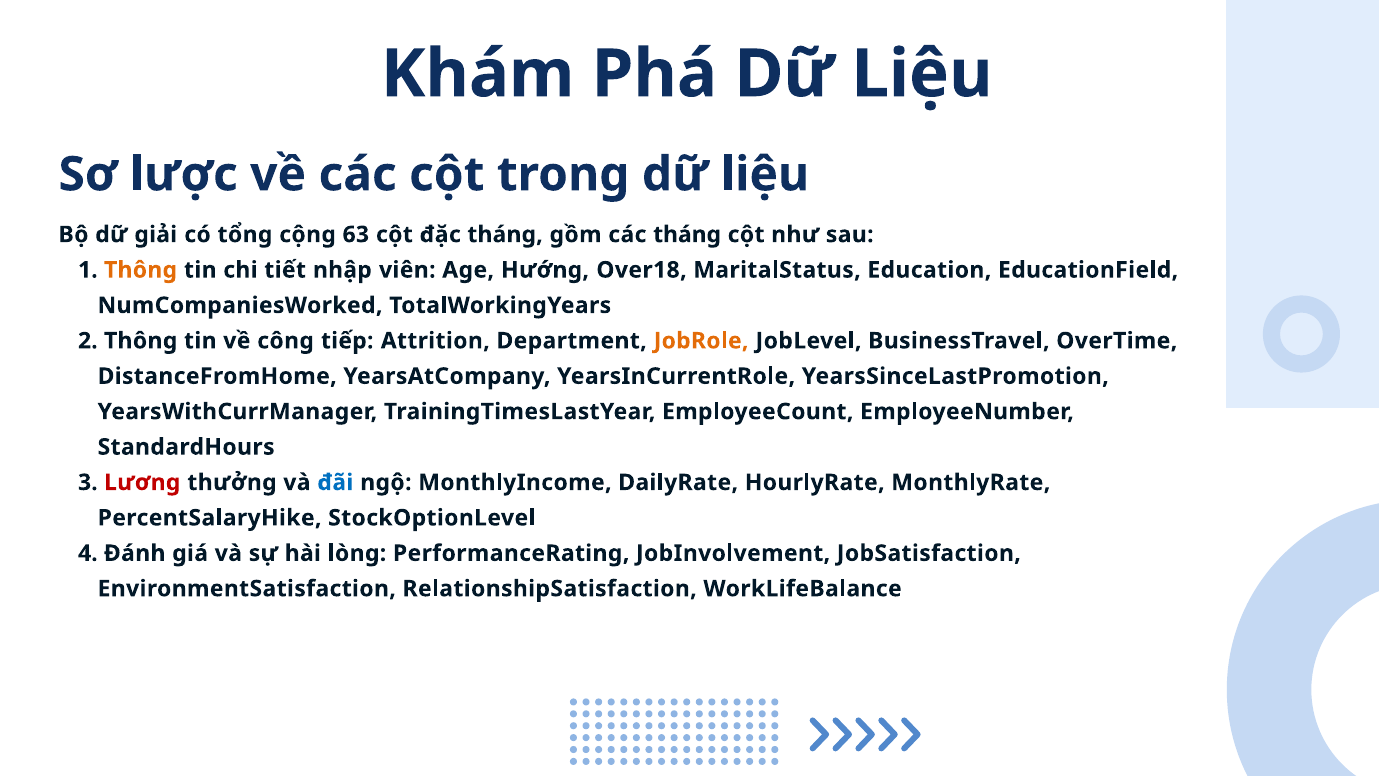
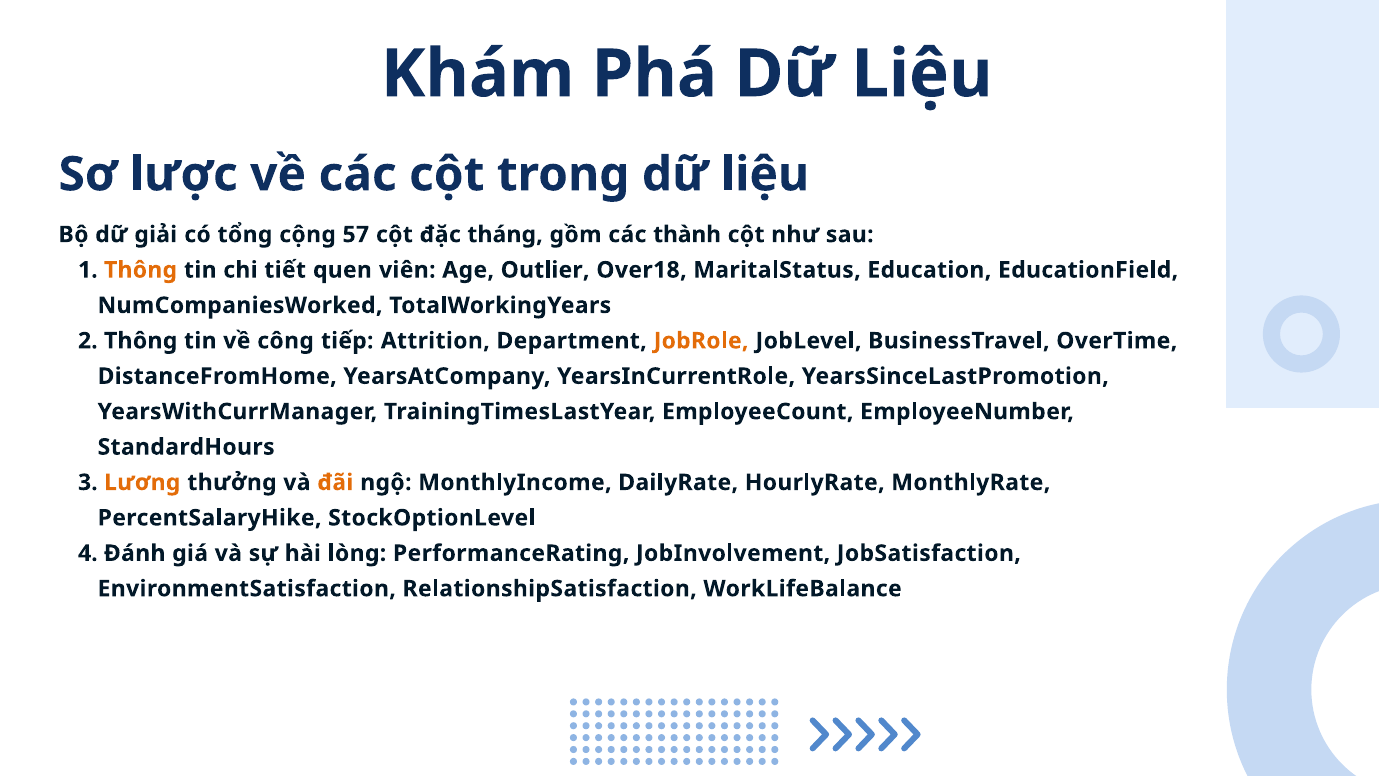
63: 63 -> 57
các tháng: tháng -> thành
nhập: nhập -> quen
Hướng: Hướng -> Outlier
Lương colour: red -> orange
đãi colour: blue -> orange
